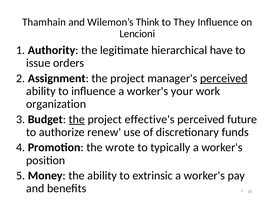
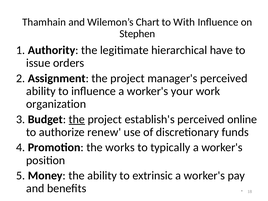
Think: Think -> Chart
They: They -> With
Lencioni: Lencioni -> Stephen
perceived at (224, 78) underline: present -> none
effective's: effective's -> establish's
future: future -> online
wrote: wrote -> works
